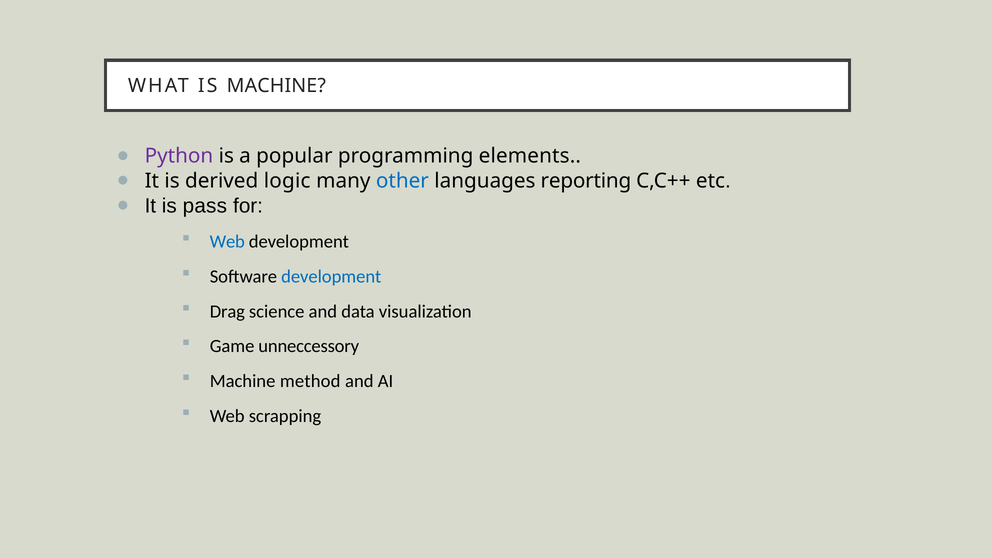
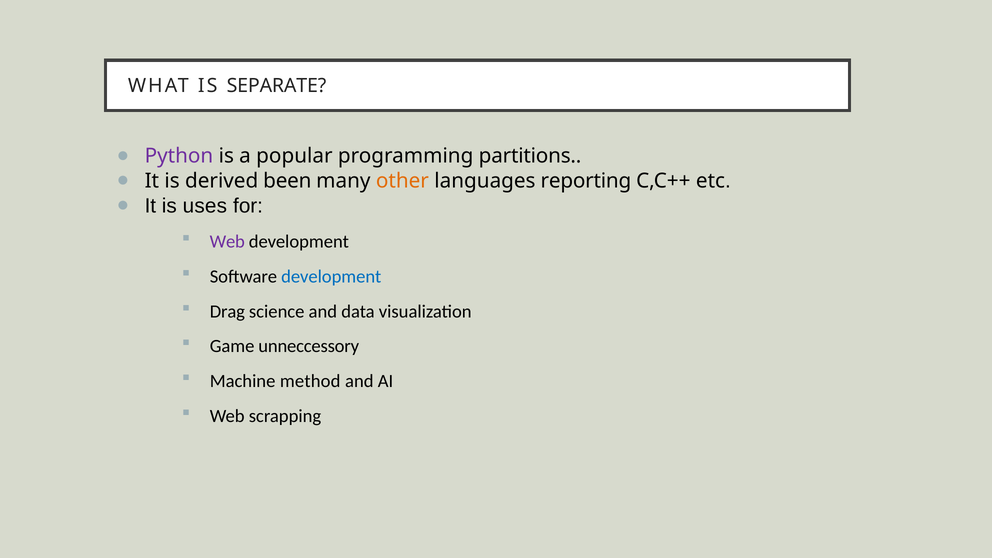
IS MACHINE: MACHINE -> SEPARATE
elements: elements -> partitions
logic: logic -> been
other colour: blue -> orange
pass: pass -> uses
Web at (227, 242) colour: blue -> purple
